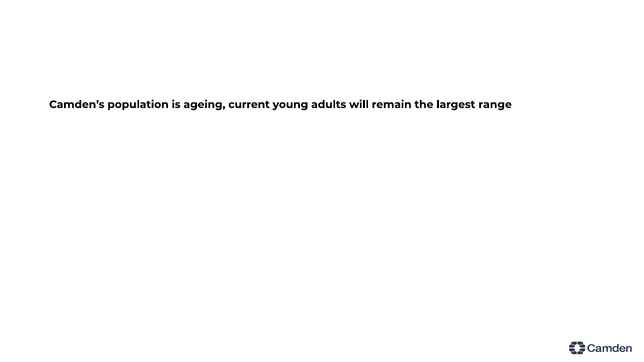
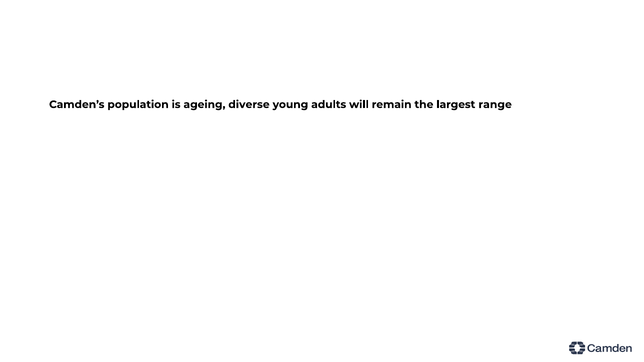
current: current -> diverse
